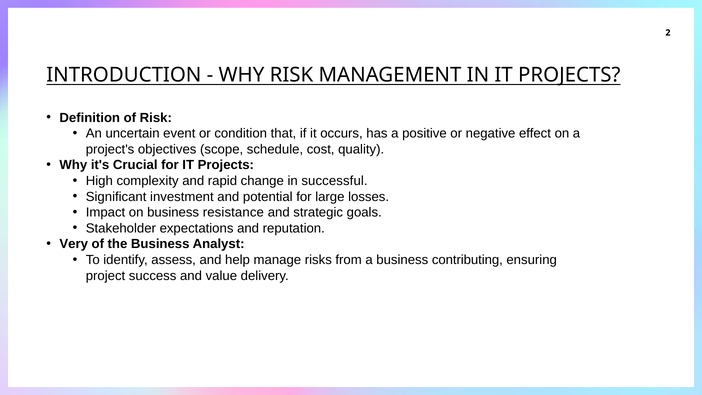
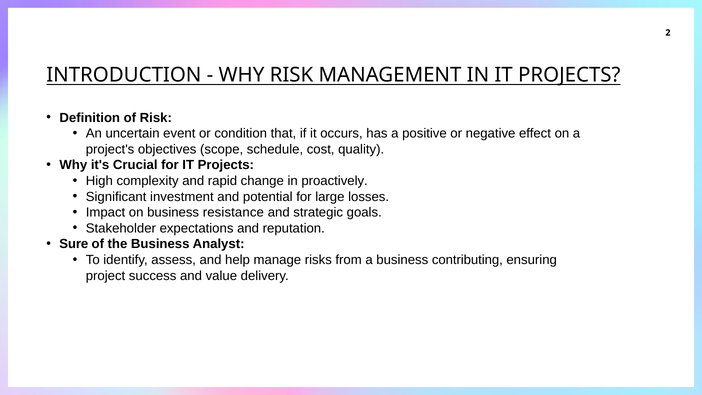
successful: successful -> proactively
Very: Very -> Sure
